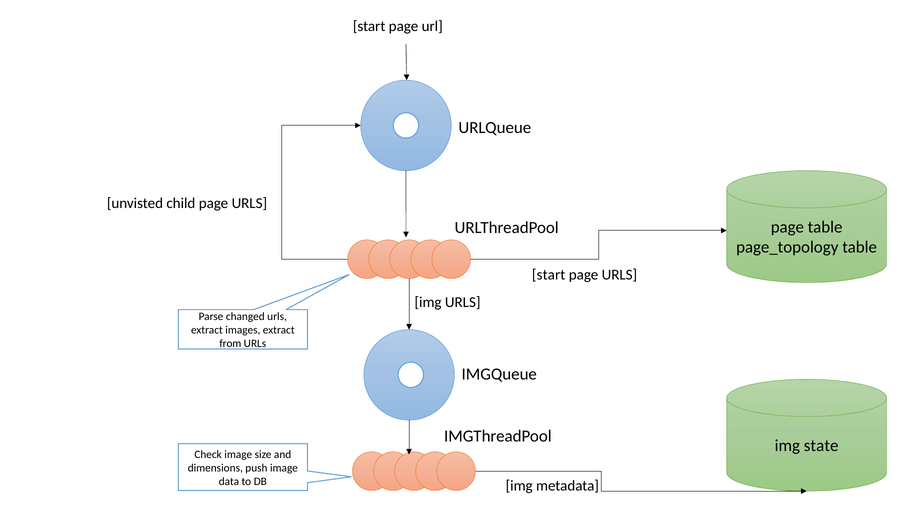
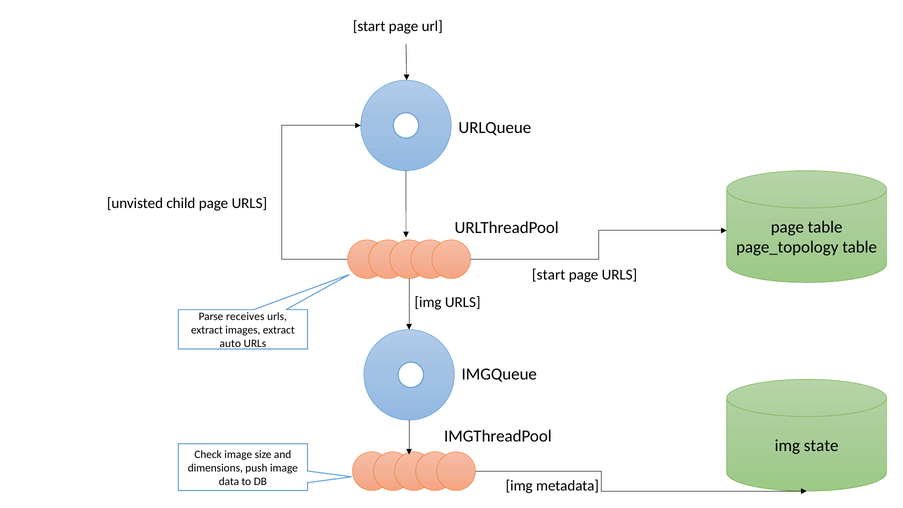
changed: changed -> receives
from: from -> auto
